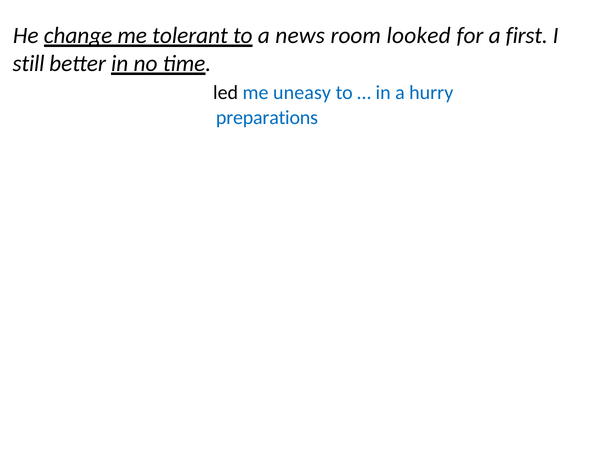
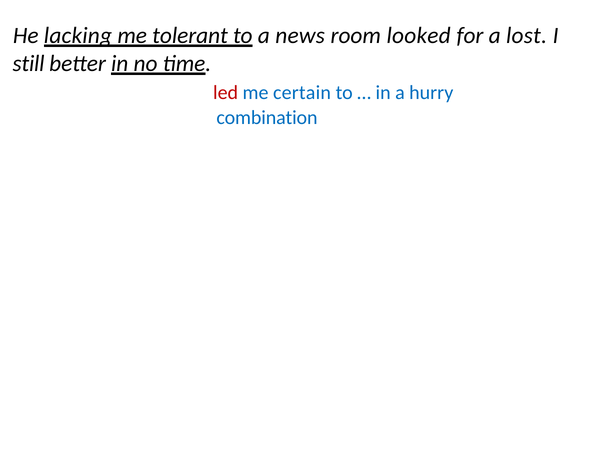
change: change -> lacking
first: first -> lost
led colour: black -> red
uneasy: uneasy -> certain
preparations: preparations -> combination
